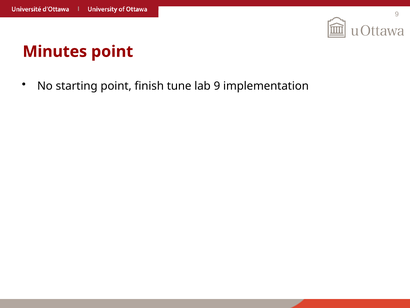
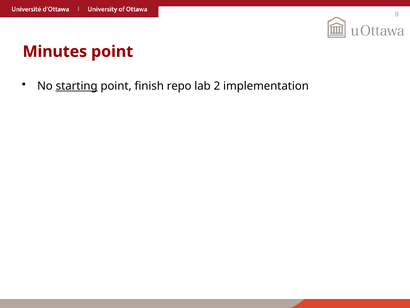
starting underline: none -> present
tune: tune -> repo
lab 9: 9 -> 2
